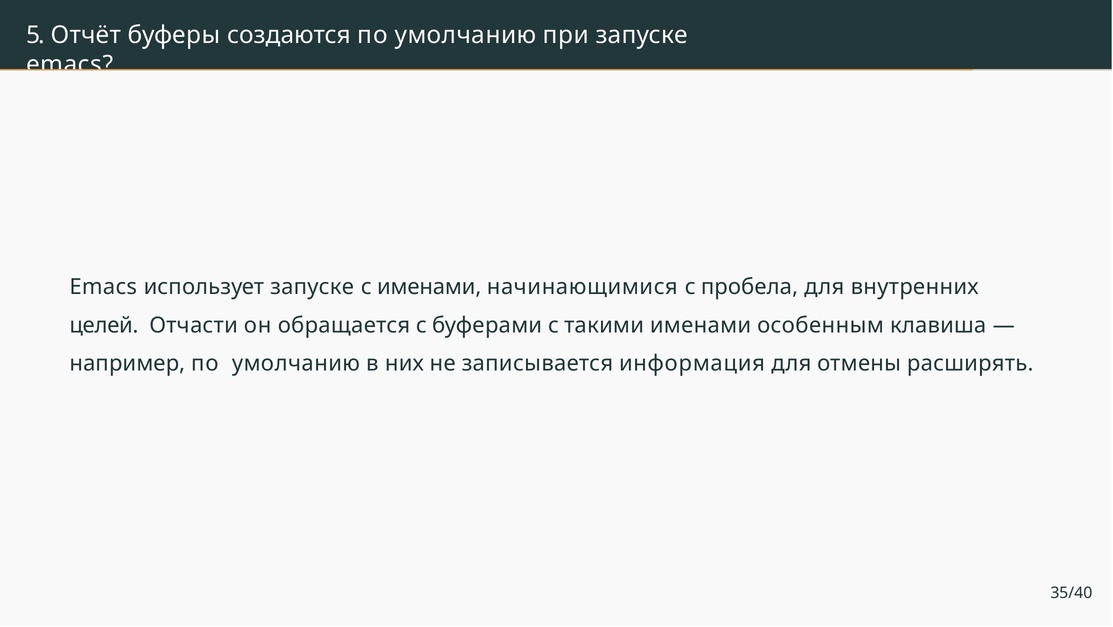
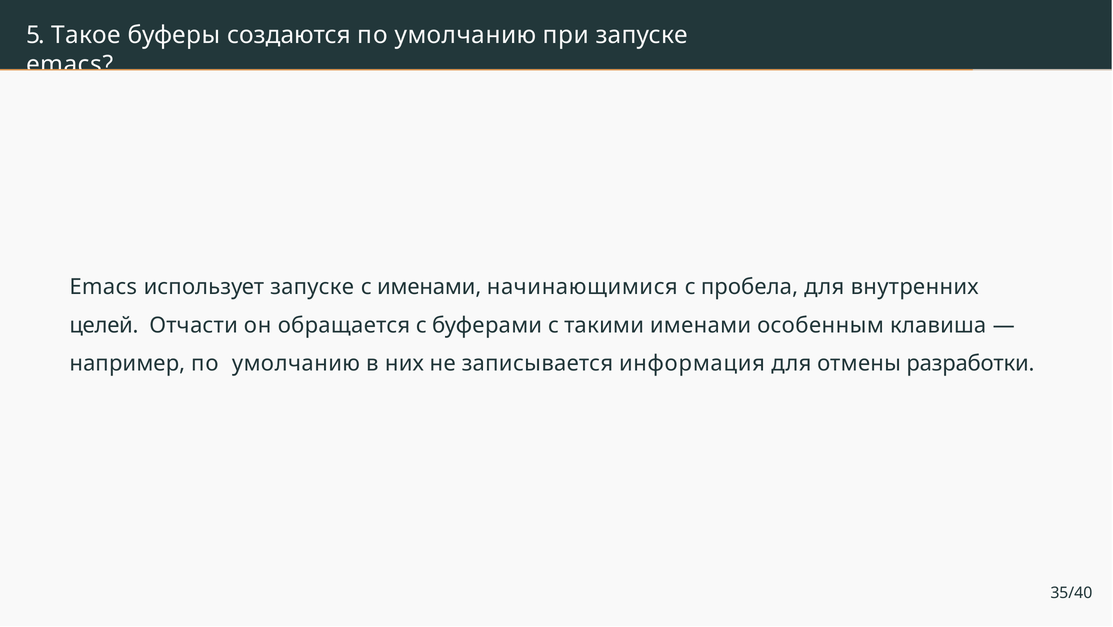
Отчёт: Отчёт -> Такое
расширять: расширять -> разработки
